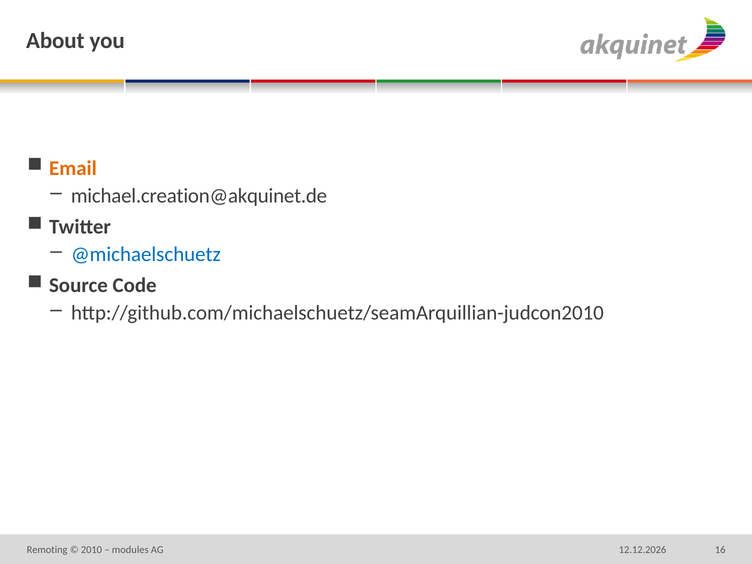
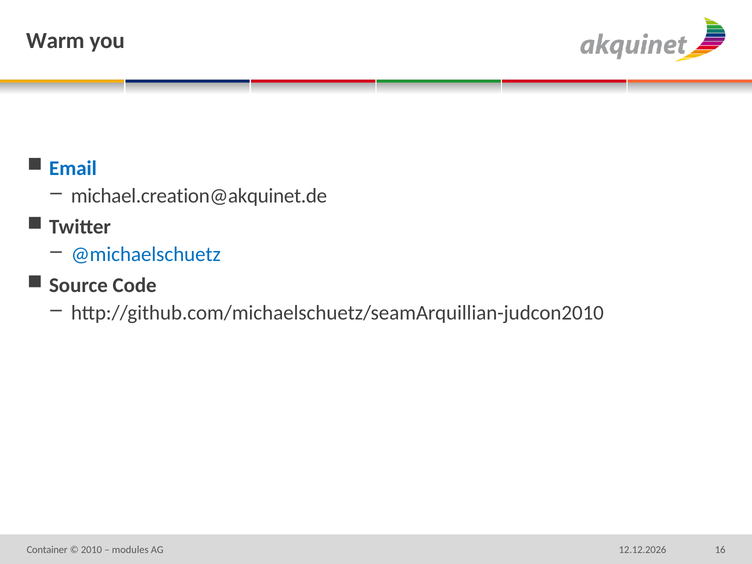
About: About -> Warm
Email colour: orange -> blue
Remoting: Remoting -> Container
